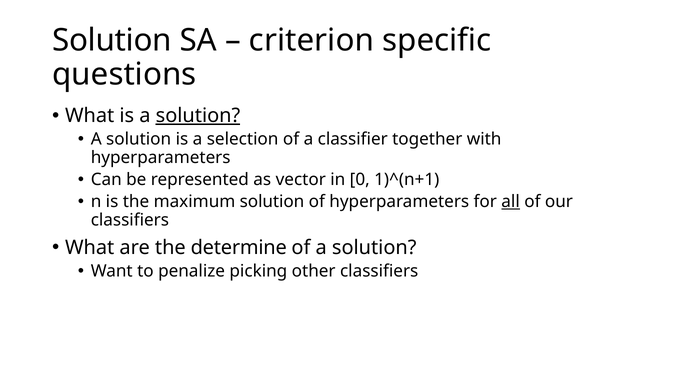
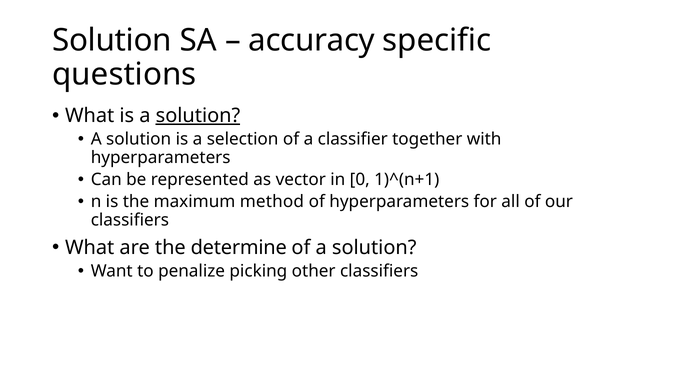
criterion: criterion -> accuracy
maximum solution: solution -> method
all underline: present -> none
